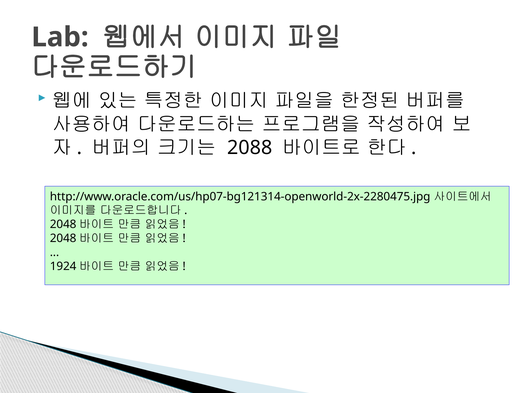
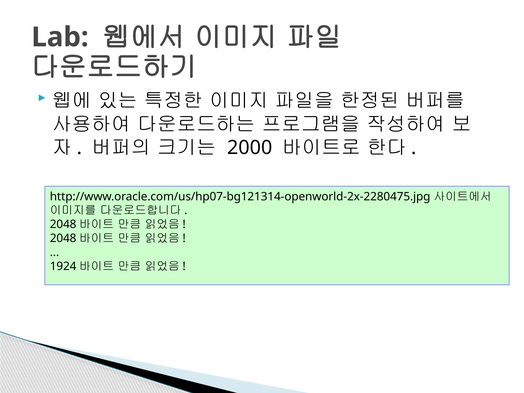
2088: 2088 -> 2000
